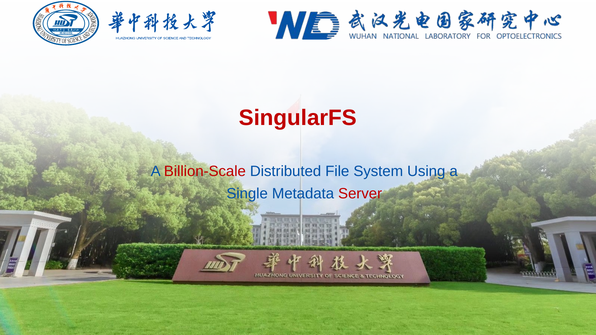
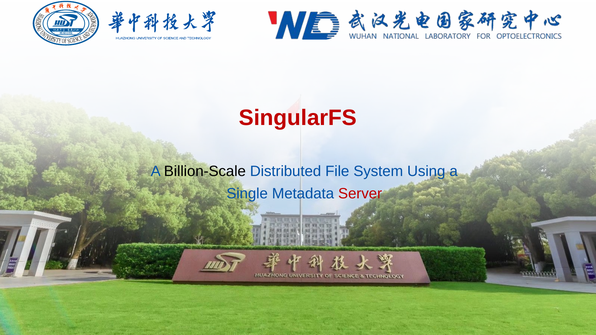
Billion-Scale colour: red -> black
